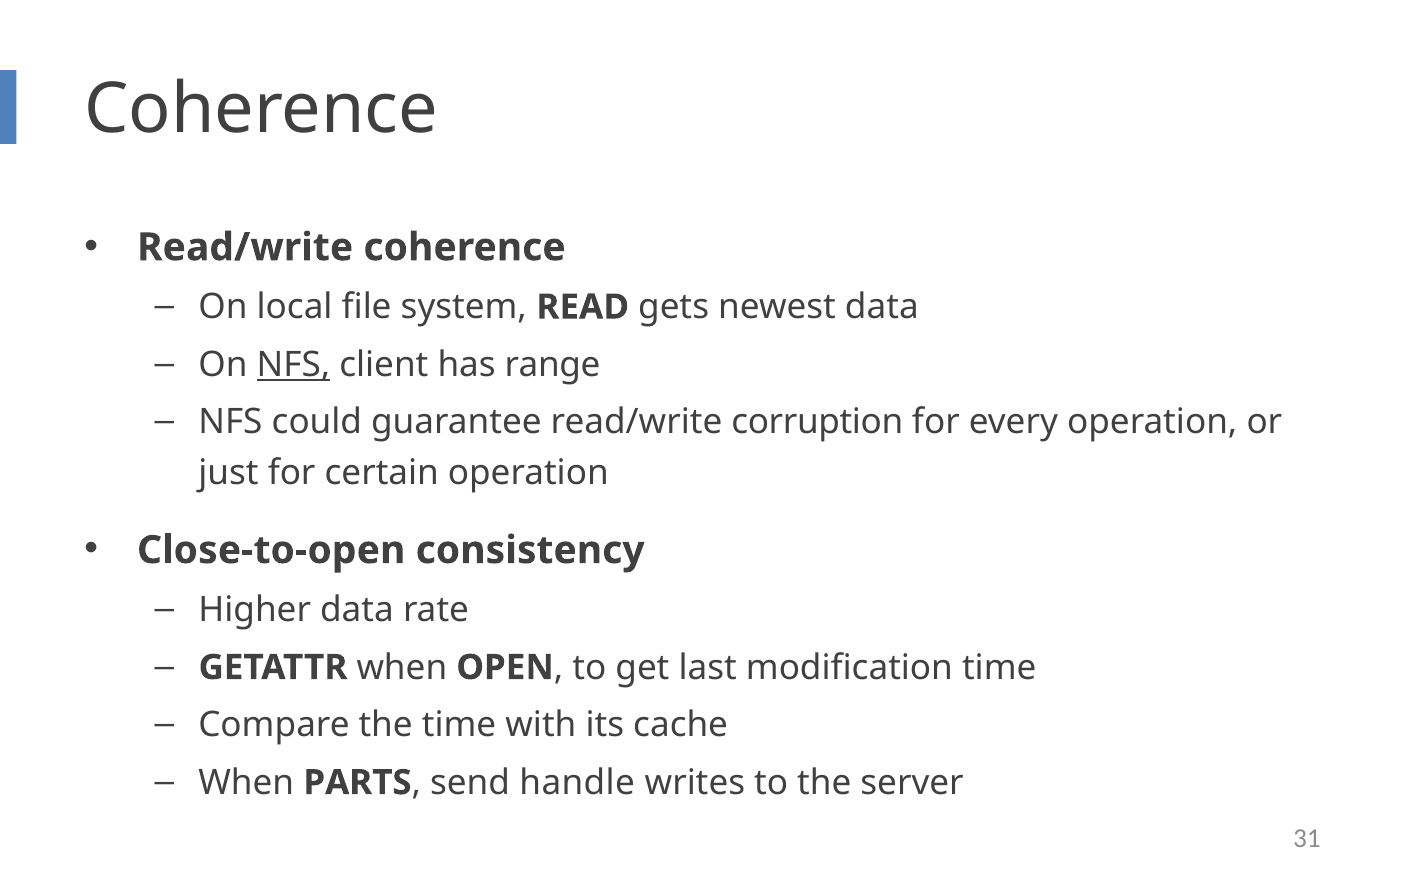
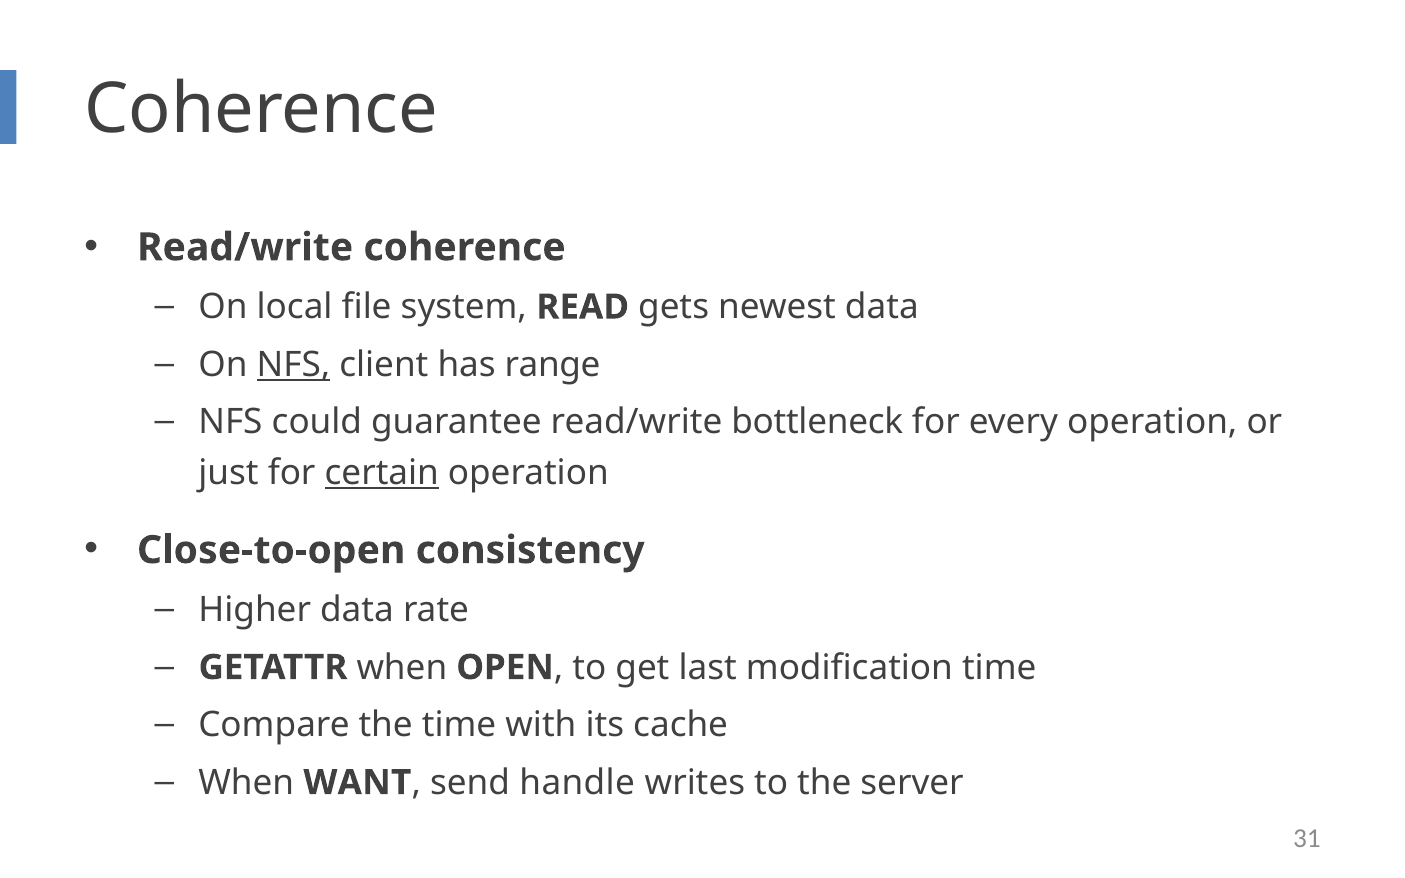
corruption: corruption -> bottleneck
certain underline: none -> present
PARTS: PARTS -> WANT
